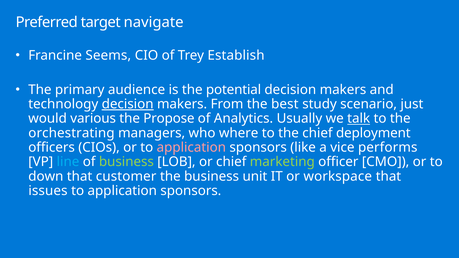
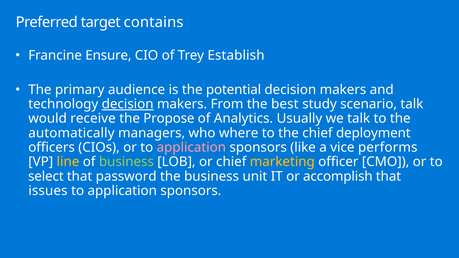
navigate: navigate -> contains
Seems: Seems -> Ensure
scenario just: just -> talk
various: various -> receive
talk at (359, 119) underline: present -> none
orchestrating: orchestrating -> automatically
line colour: light blue -> yellow
marketing colour: light green -> yellow
down: down -> select
customer: customer -> password
workspace: workspace -> accomplish
